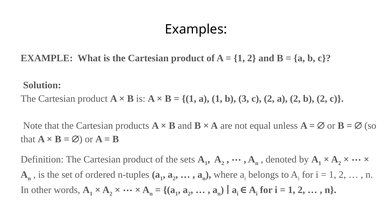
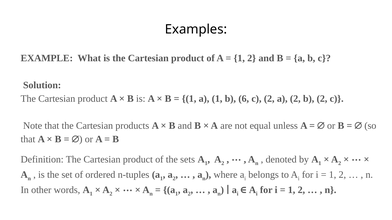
3: 3 -> 6
